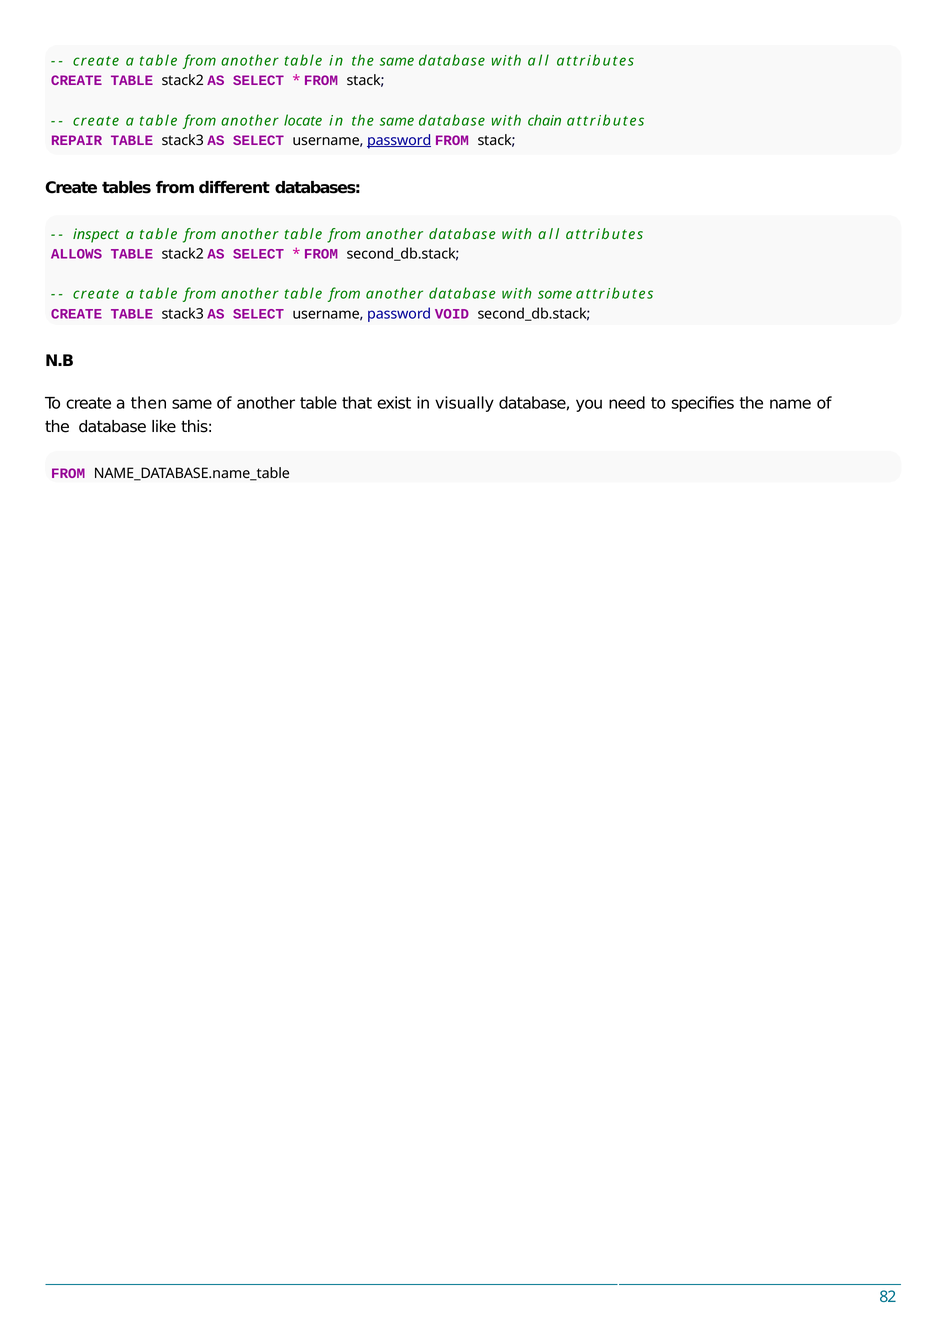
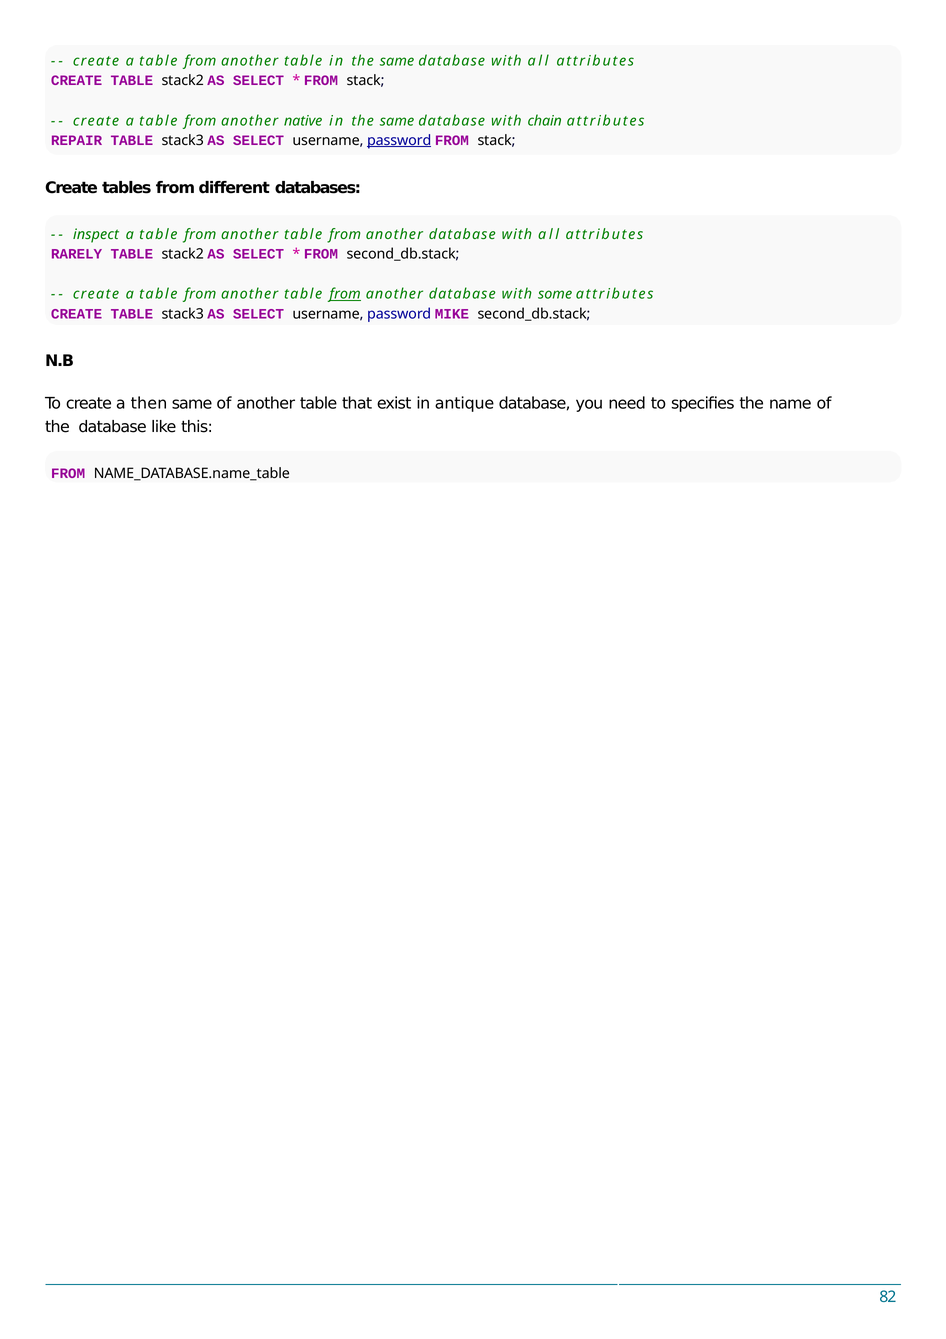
locate: locate -> native
ALLOWS: ALLOWS -> RARELY
from at (345, 294) underline: none -> present
VOID: VOID -> MIKE
visually: visually -> antique
